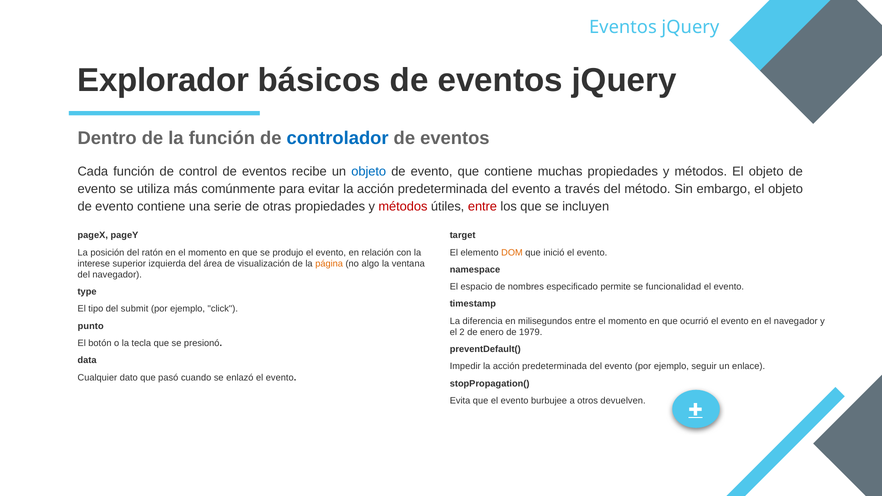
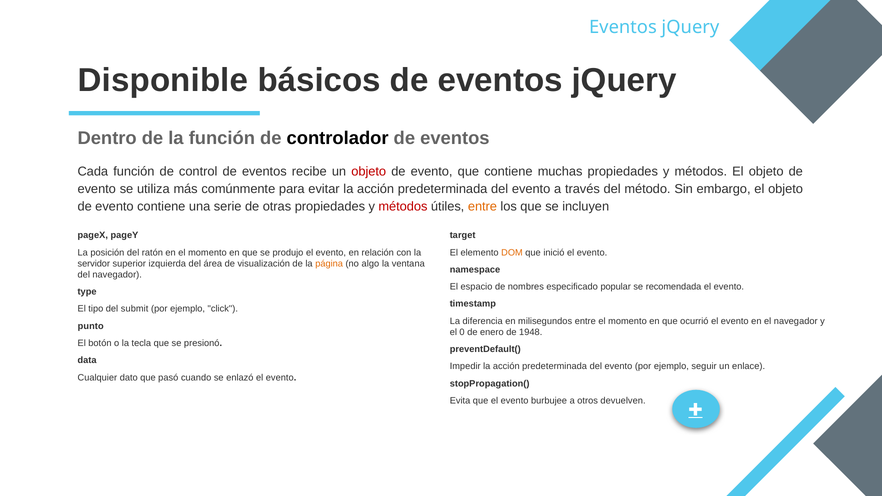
Explorador: Explorador -> Disponible
controlador colour: blue -> black
objeto at (369, 171) colour: blue -> red
entre at (482, 207) colour: red -> orange
interese: interese -> servidor
permite: permite -> popular
funcionalidad: funcionalidad -> recomendada
2: 2 -> 0
1979: 1979 -> 1948
